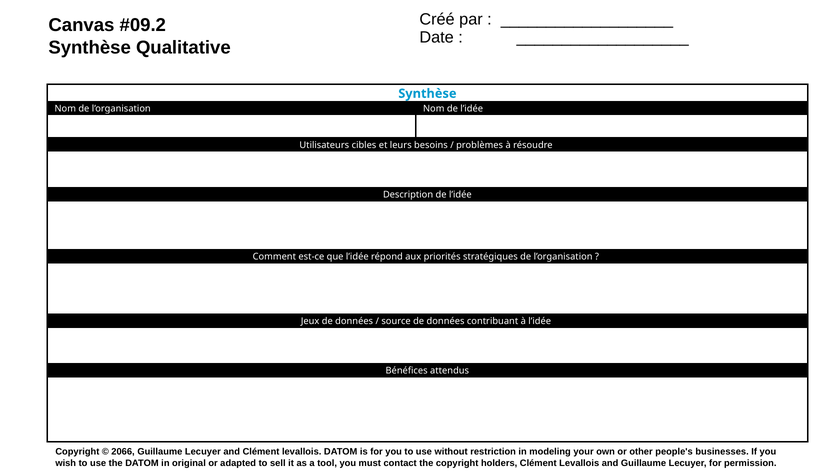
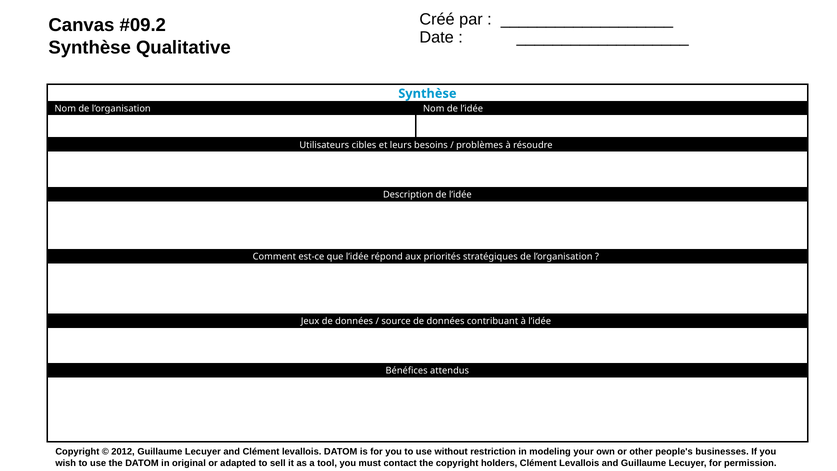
2066: 2066 -> 2012
